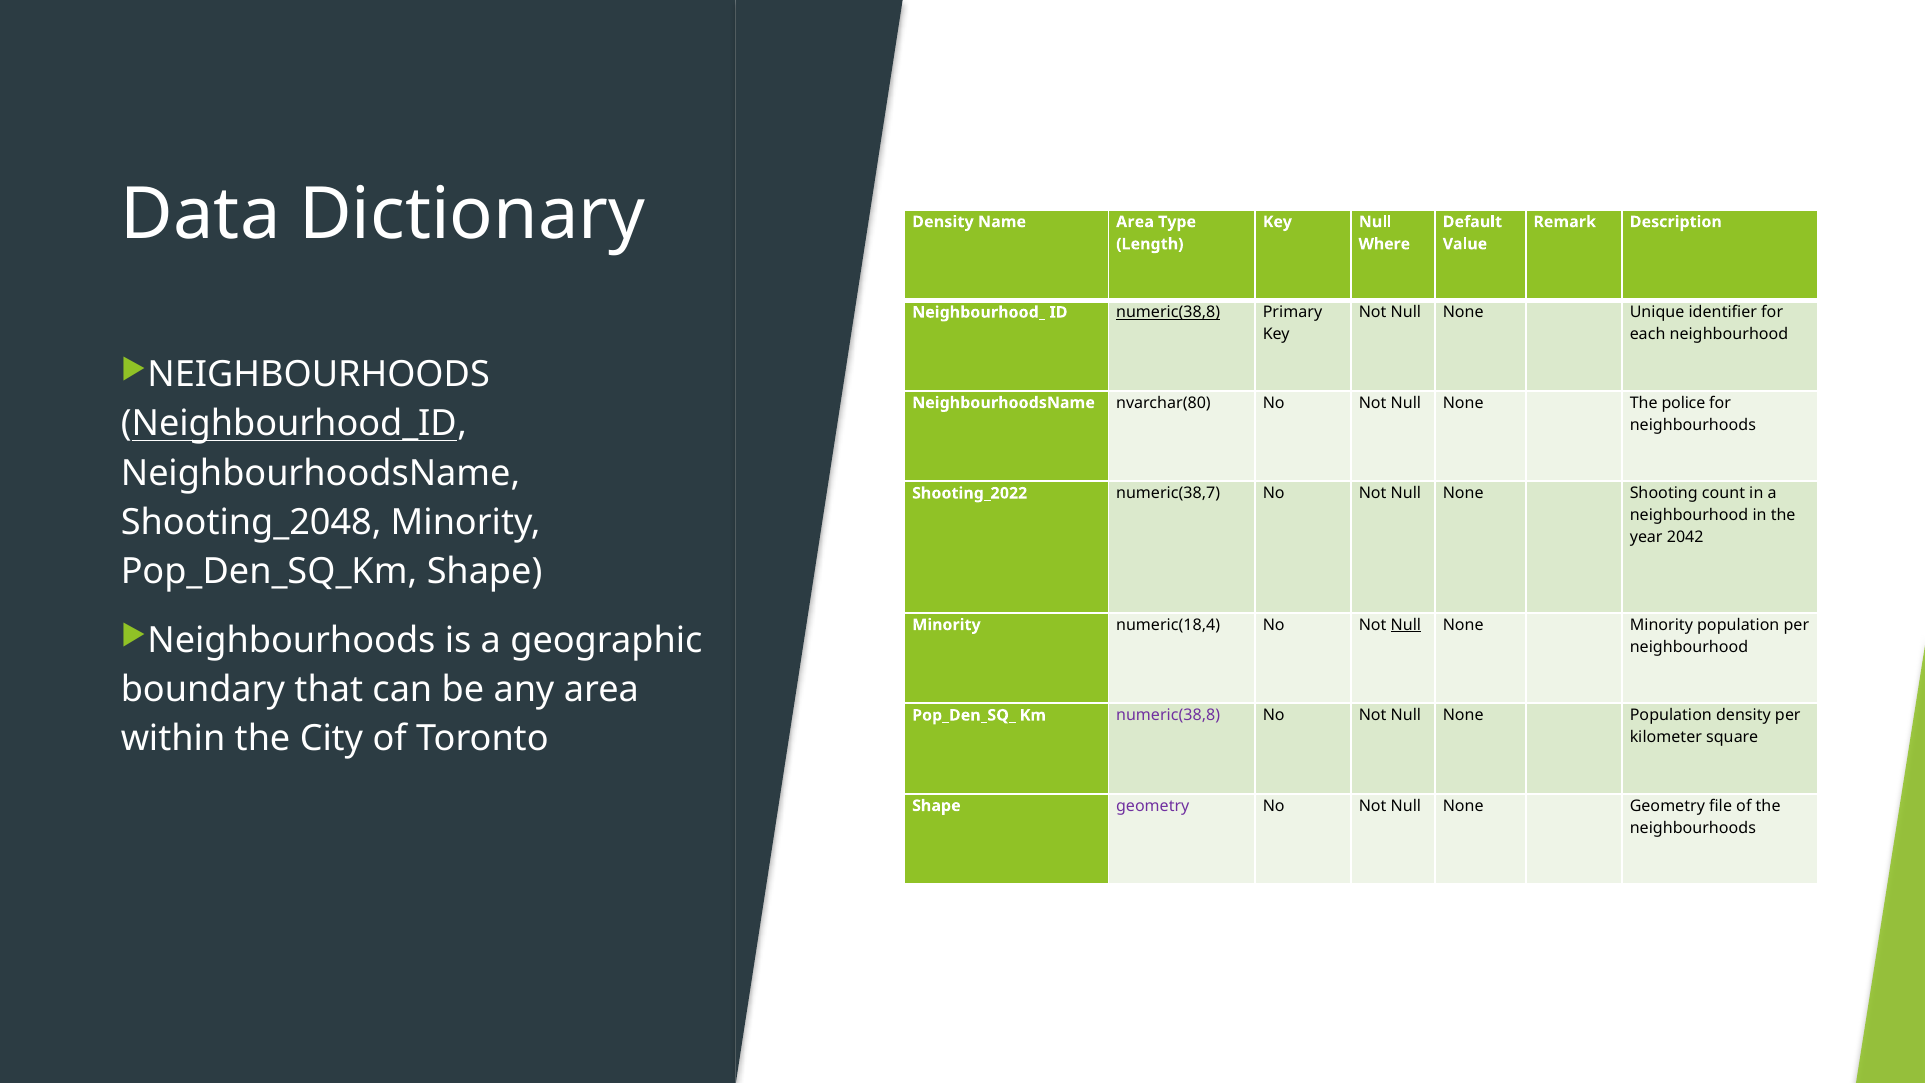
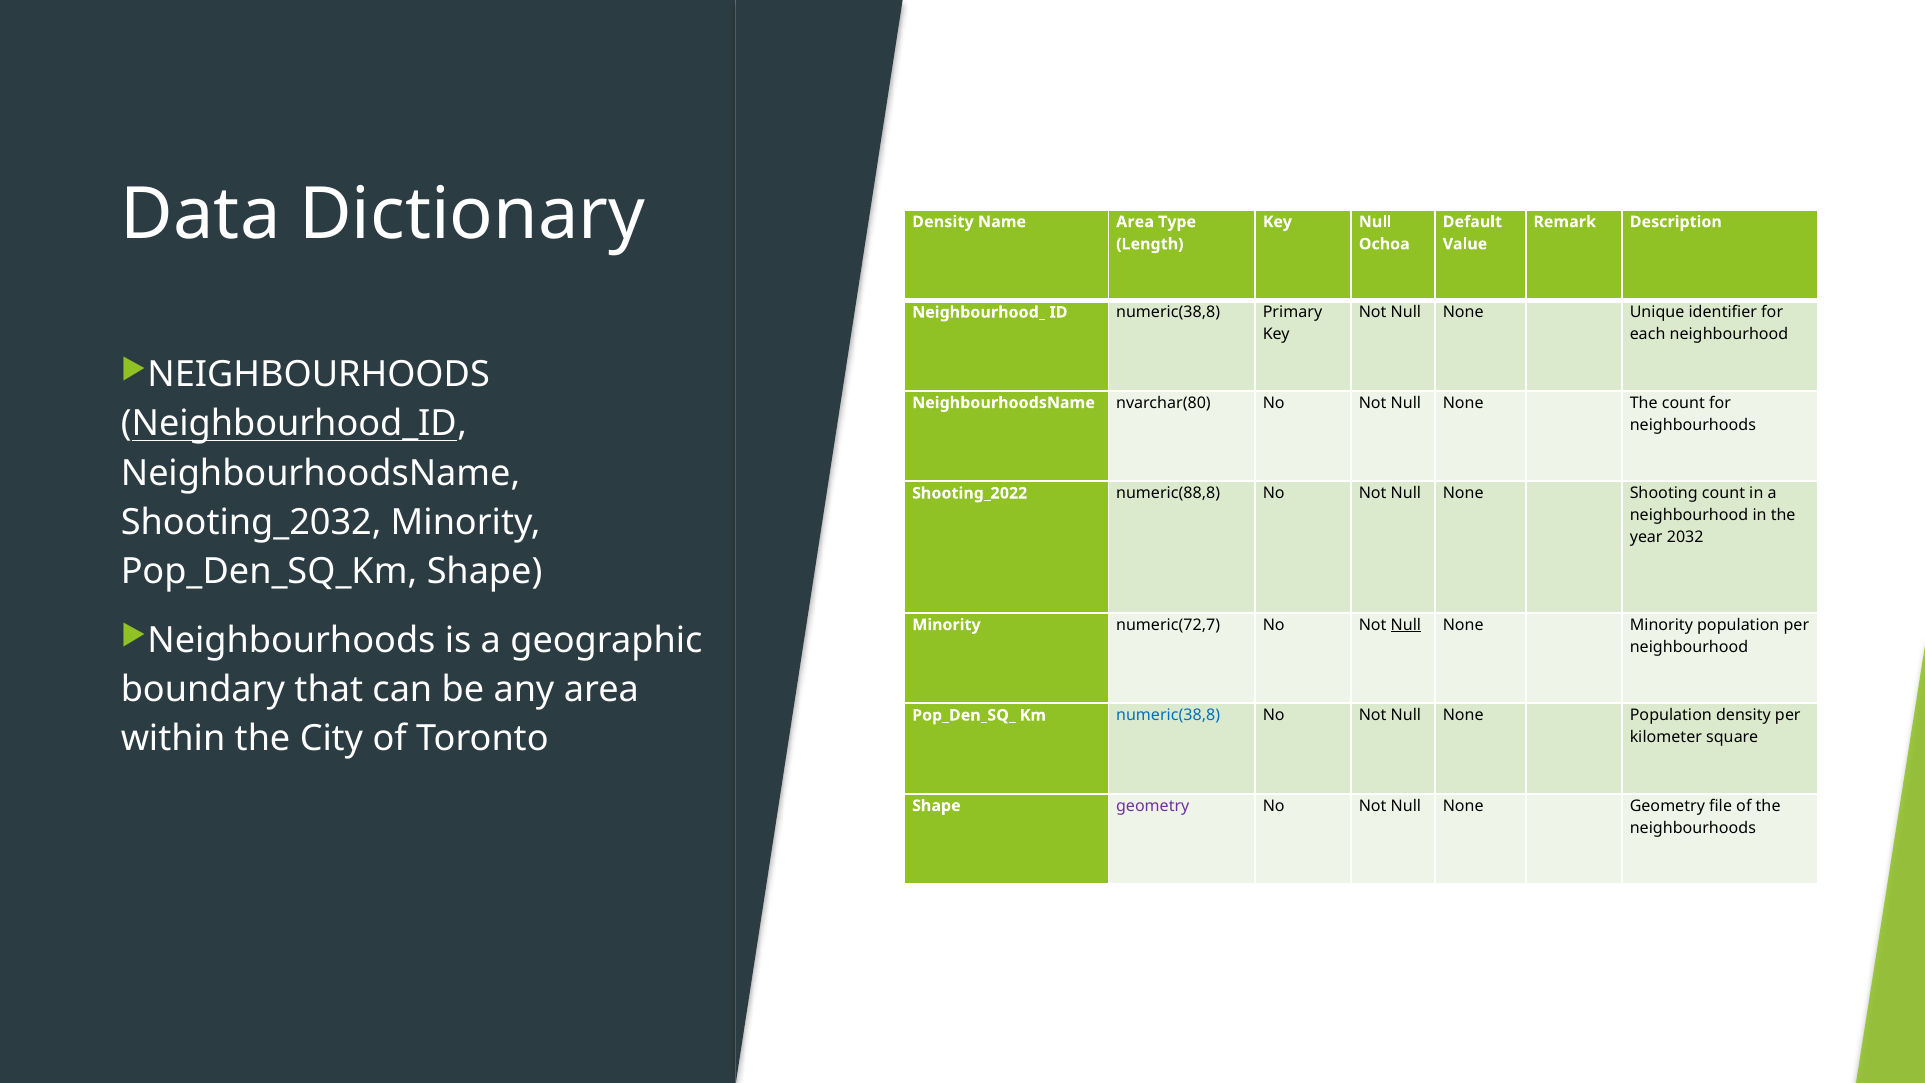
Where: Where -> Ochoa
numeric(38,8 at (1168, 312) underline: present -> none
The police: police -> count
numeric(38,7: numeric(38,7 -> numeric(88,8
Shooting_2048: Shooting_2048 -> Shooting_2032
2042: 2042 -> 2032
numeric(18,4: numeric(18,4 -> numeric(72,7
numeric(38,8 at (1168, 715) colour: purple -> blue
